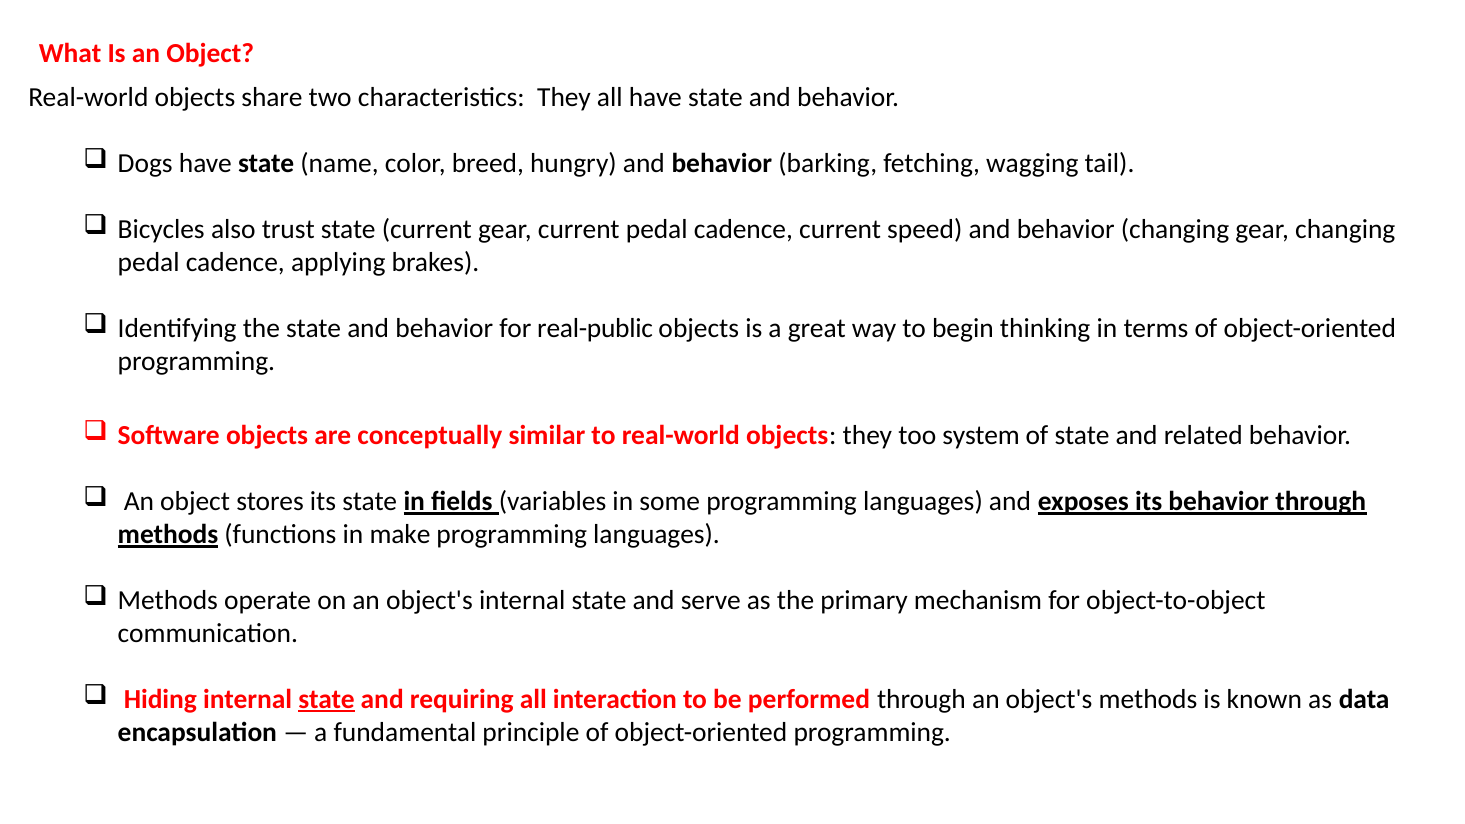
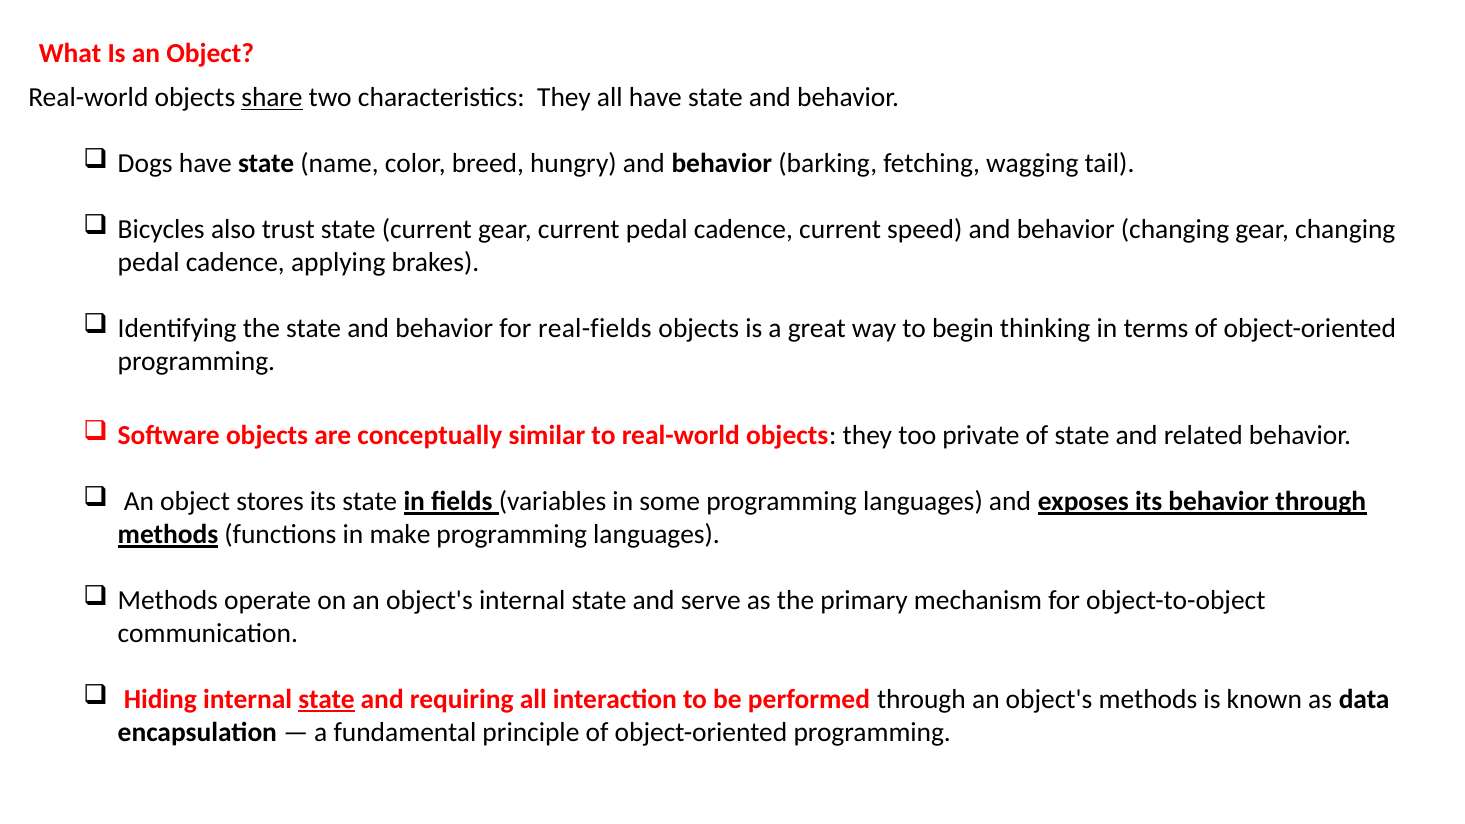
share underline: none -> present
real-public: real-public -> real-fields
system: system -> private
